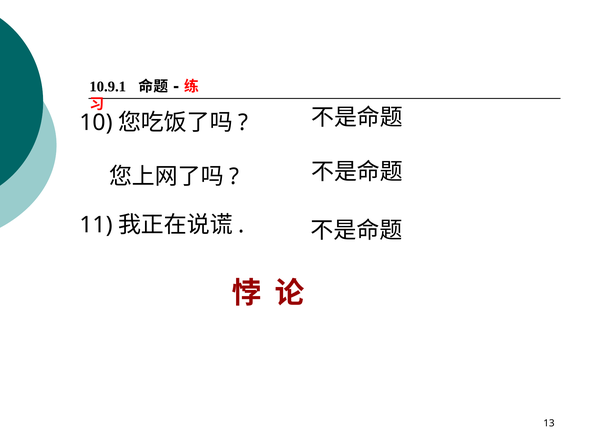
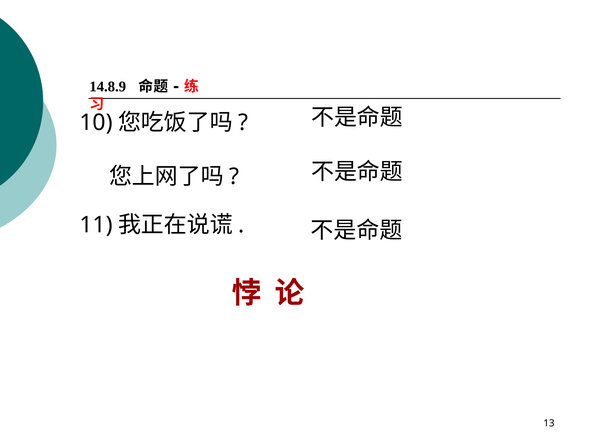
10.9.1: 10.9.1 -> 14.8.9
